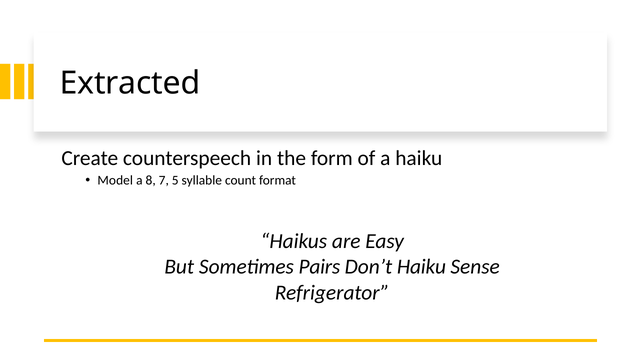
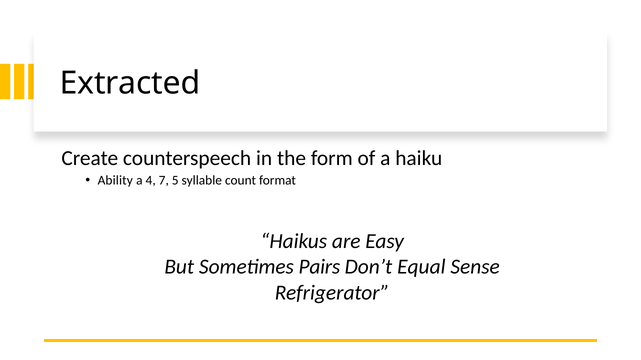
Model: Model -> Ability
8: 8 -> 4
Don’t Haiku: Haiku -> Equal
